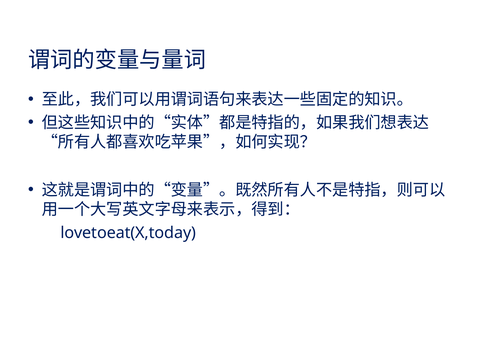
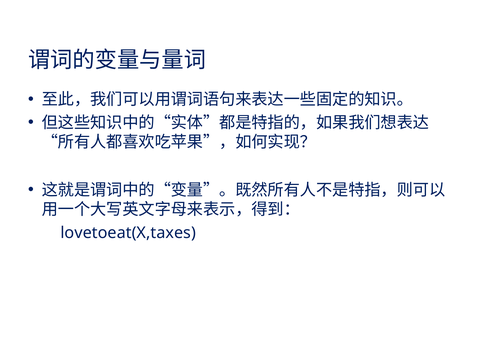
lovetoeat(X,today: lovetoeat(X,today -> lovetoeat(X,taxes
